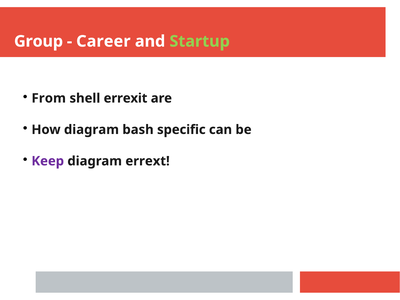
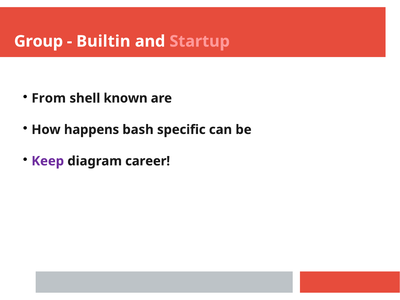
Career: Career -> Builtin
Startup colour: light green -> pink
errexit: errexit -> known
How diagram: diagram -> happens
errext: errext -> career
